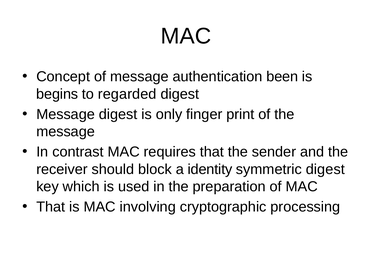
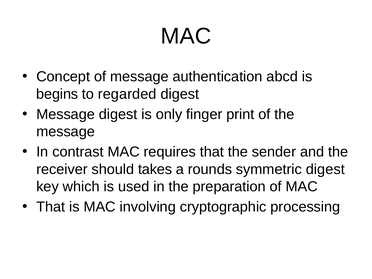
been: been -> abcd
block: block -> takes
identity: identity -> rounds
